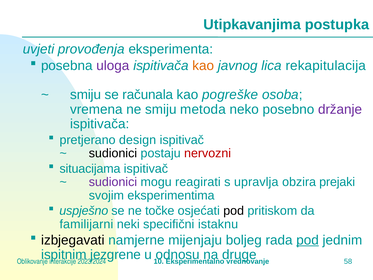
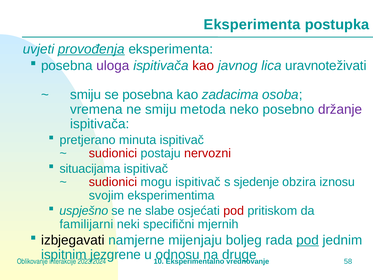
Utipkavanjima at (252, 25): Utipkavanjima -> Eksperimenta
provođenja underline: none -> present
kao at (203, 66) colour: orange -> red
rekapitulacija: rekapitulacija -> uravnoteživati
se računala: računala -> posebna
pogreške: pogreške -> zadacima
design: design -> minuta
sudionici at (113, 153) colour: black -> red
sudionici at (113, 182) colour: purple -> red
mogu reagirati: reagirati -> ispitivač
upravlja: upravlja -> sjedenje
prejaki: prejaki -> iznosu
točke: točke -> slabe
pod at (234, 211) colour: black -> red
istaknu: istaknu -> mjernih
